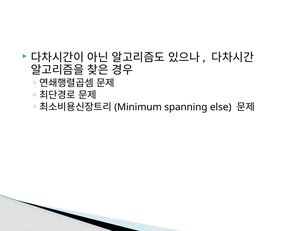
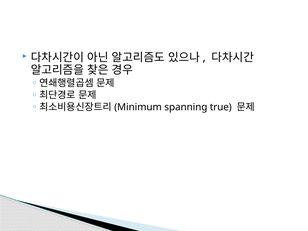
else: else -> true
